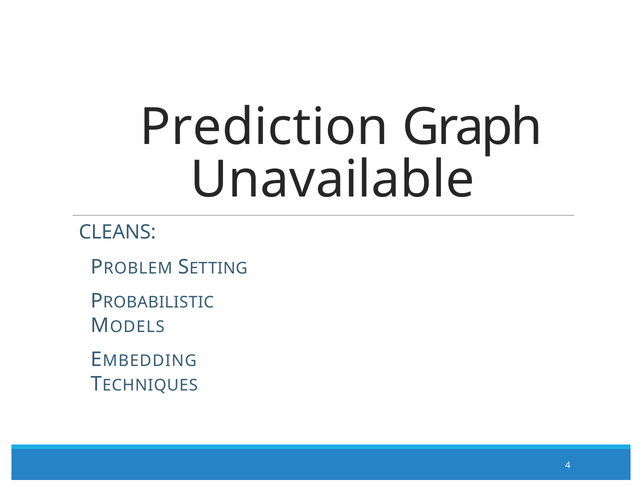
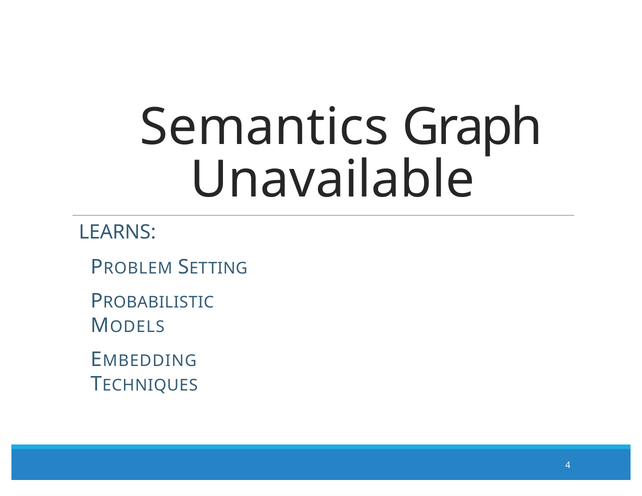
Prediction: Prediction -> Semantics
CLEANS: CLEANS -> LEARNS
